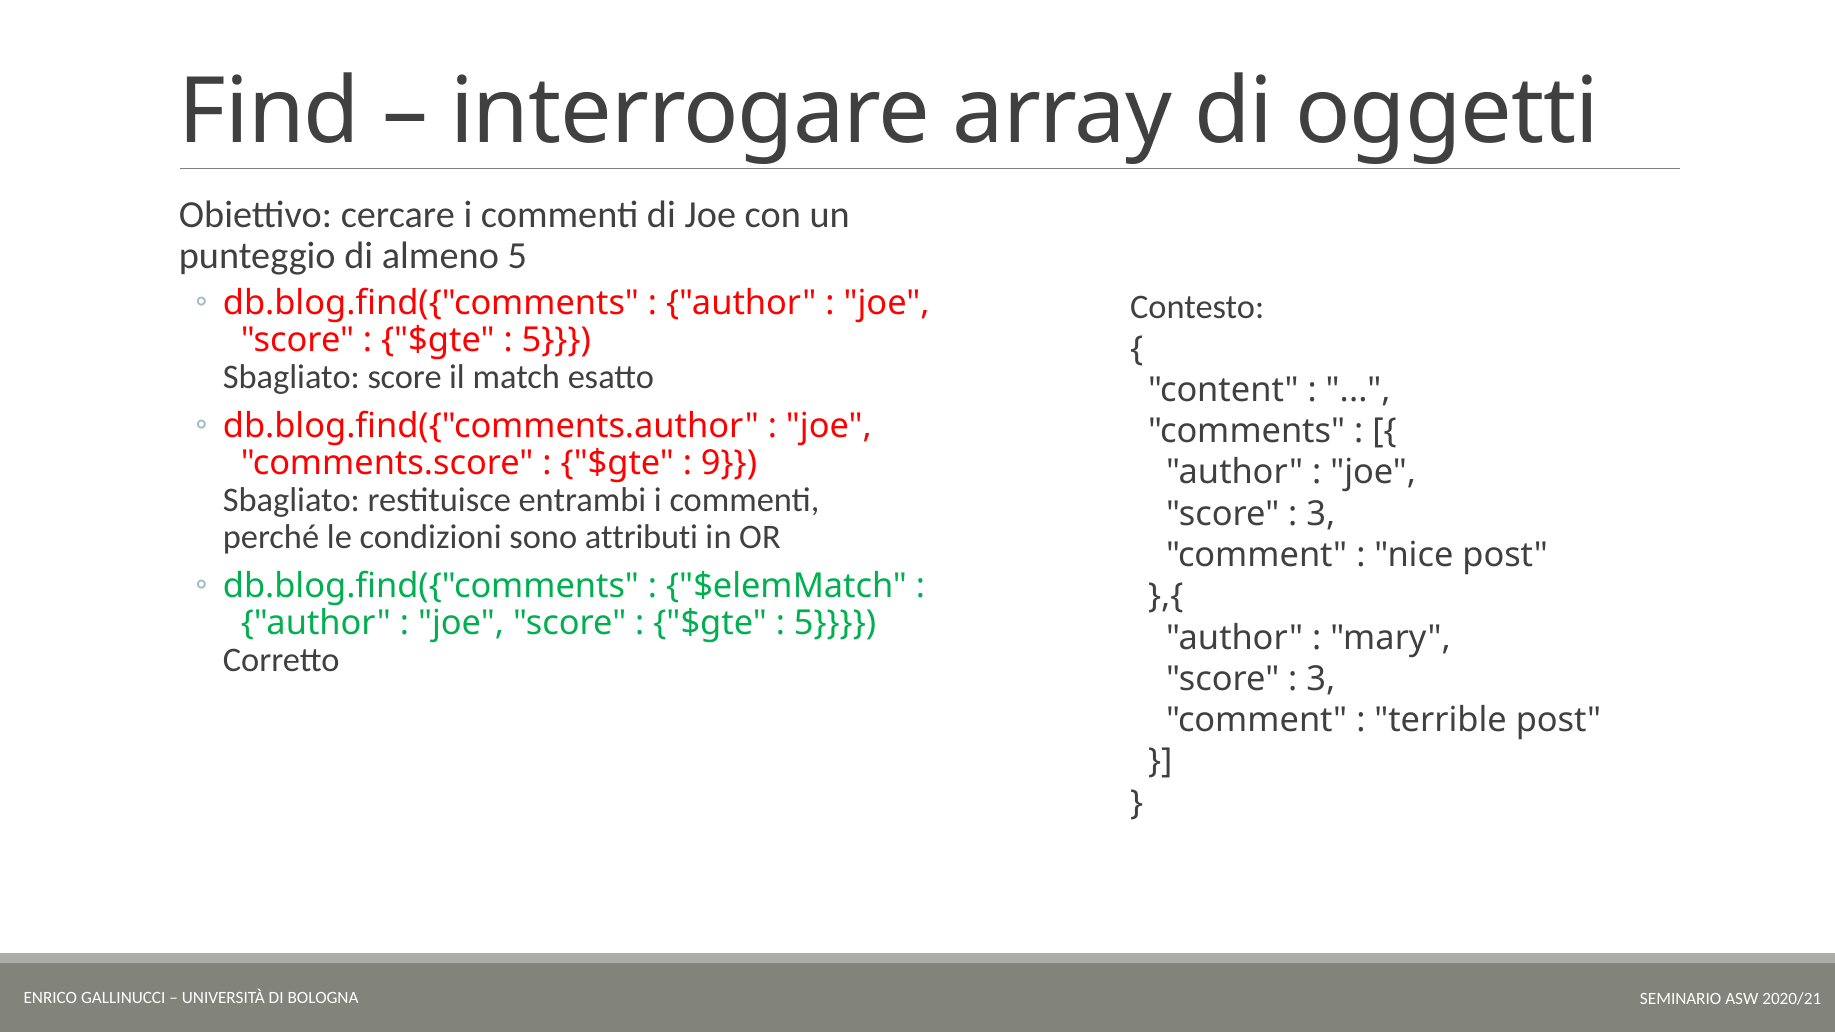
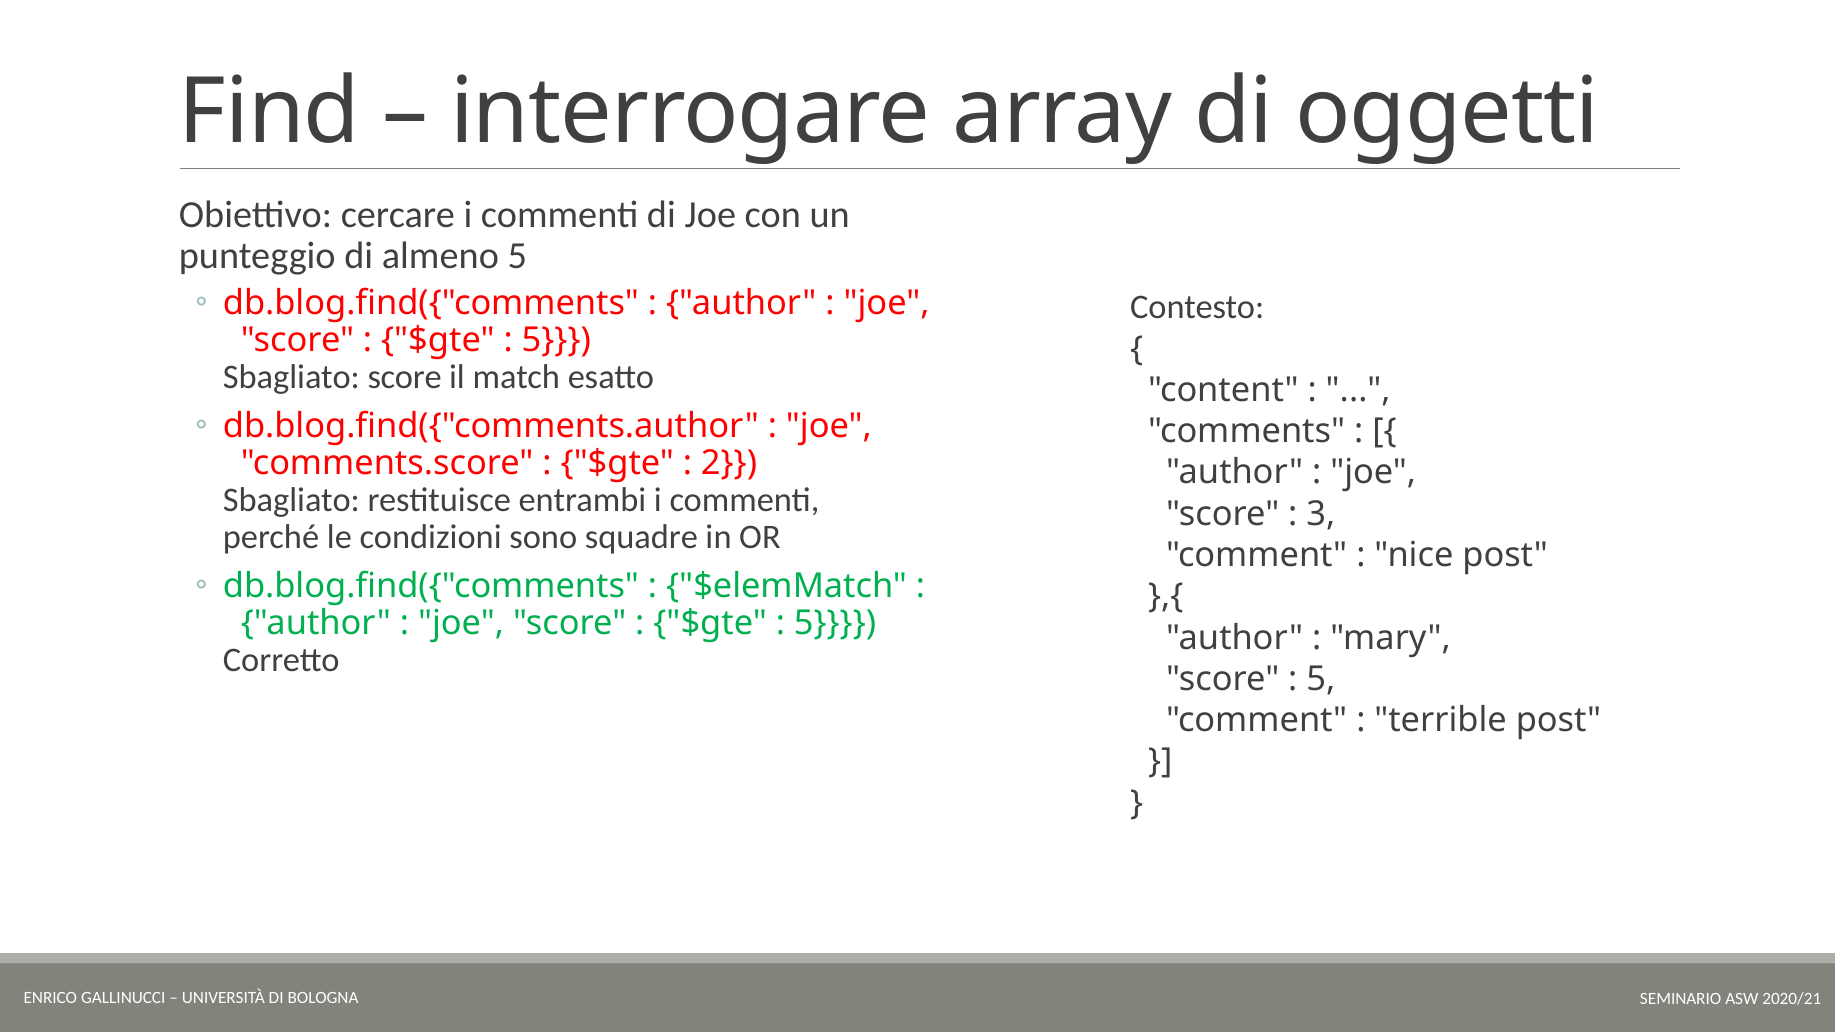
9: 9 -> 2
attributi: attributi -> squadre
3 at (1321, 679): 3 -> 5
